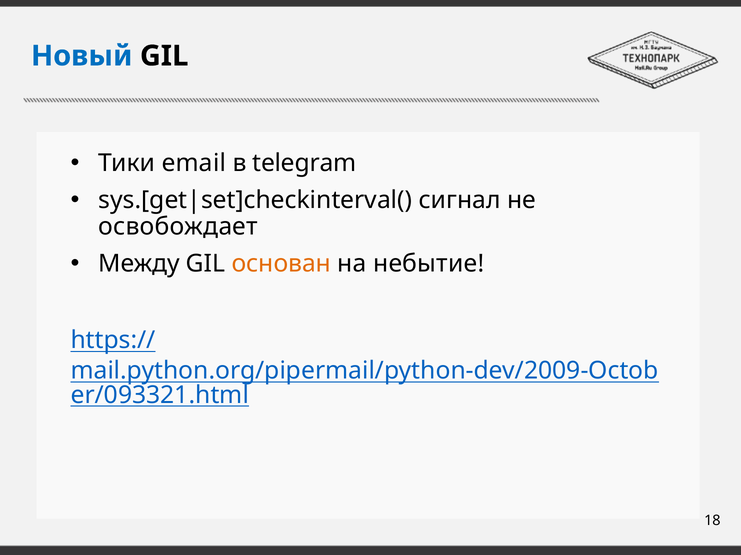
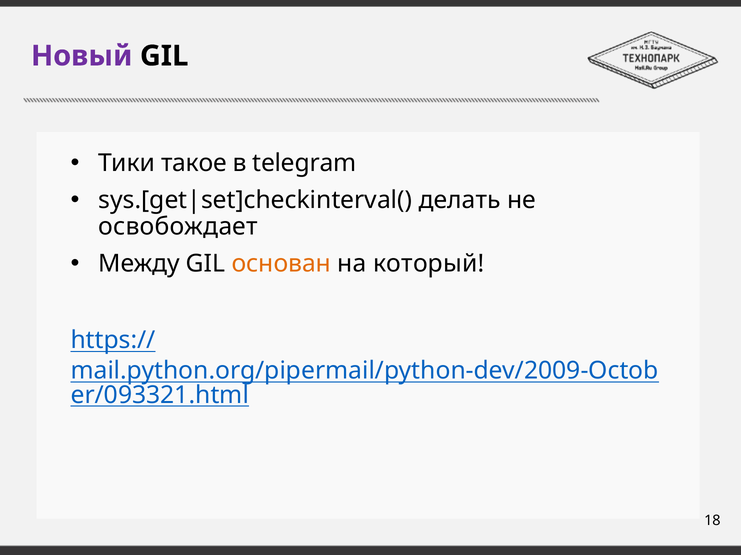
Новый colour: blue -> purple
email: email -> такое
сигнал: сигнал -> делать
небытие: небытие -> который
